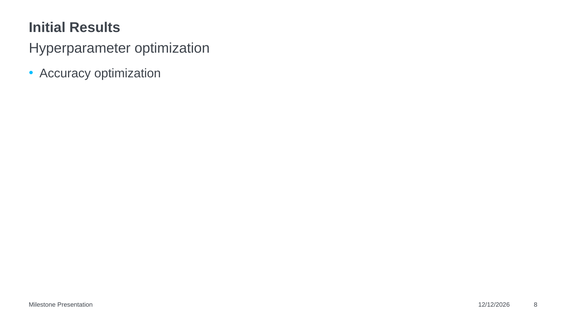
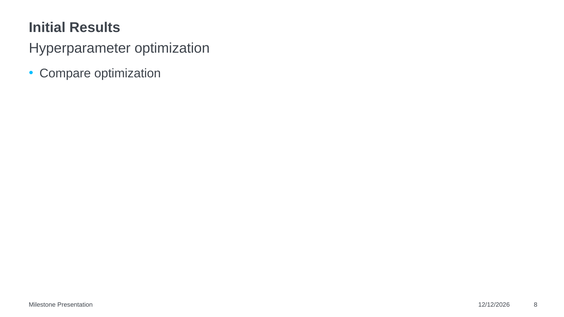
Accuracy: Accuracy -> Compare
